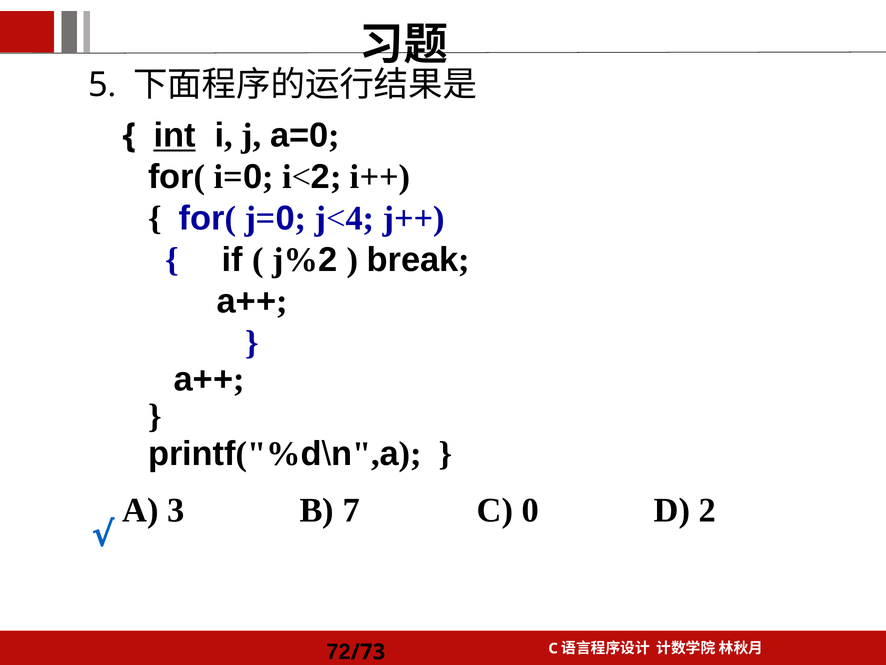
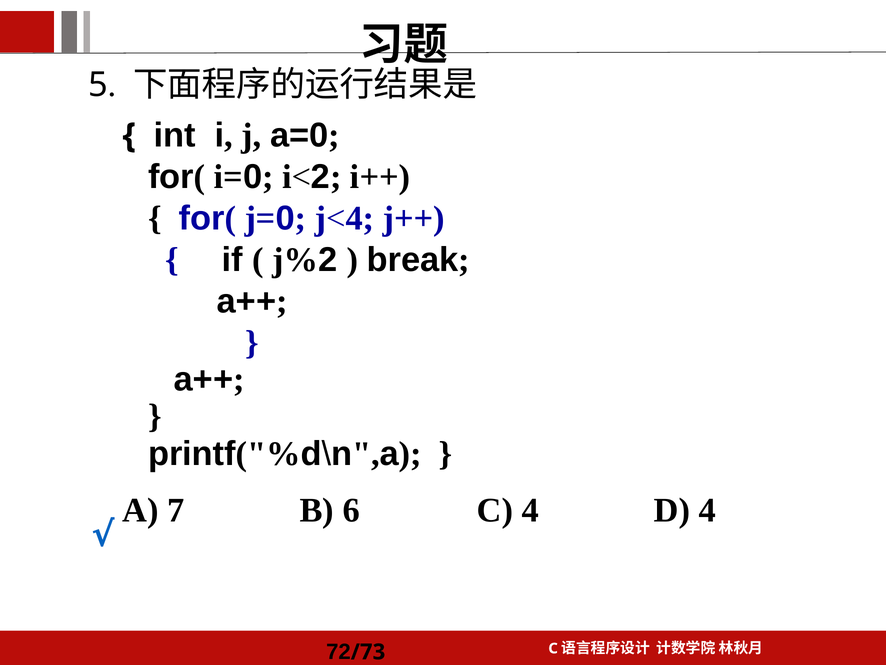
int underline: present -> none
3: 3 -> 7
7: 7 -> 6
C 0: 0 -> 4
D 2: 2 -> 4
